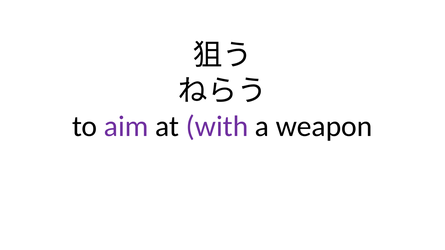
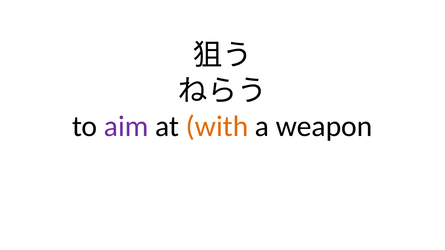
with colour: purple -> orange
